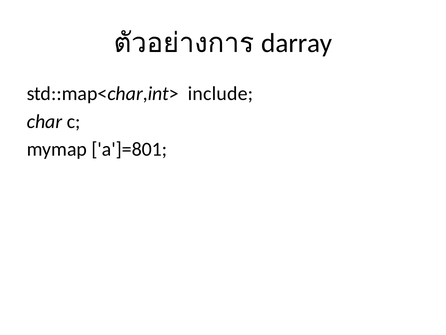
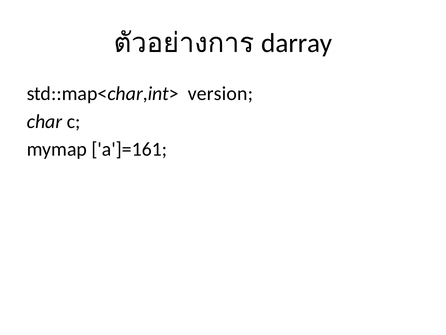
include: include -> version
a']=801: a']=801 -> a']=161
